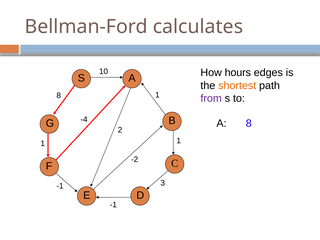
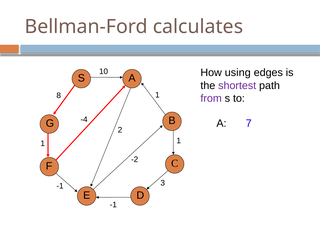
hours: hours -> using
shortest colour: orange -> purple
A 8: 8 -> 7
